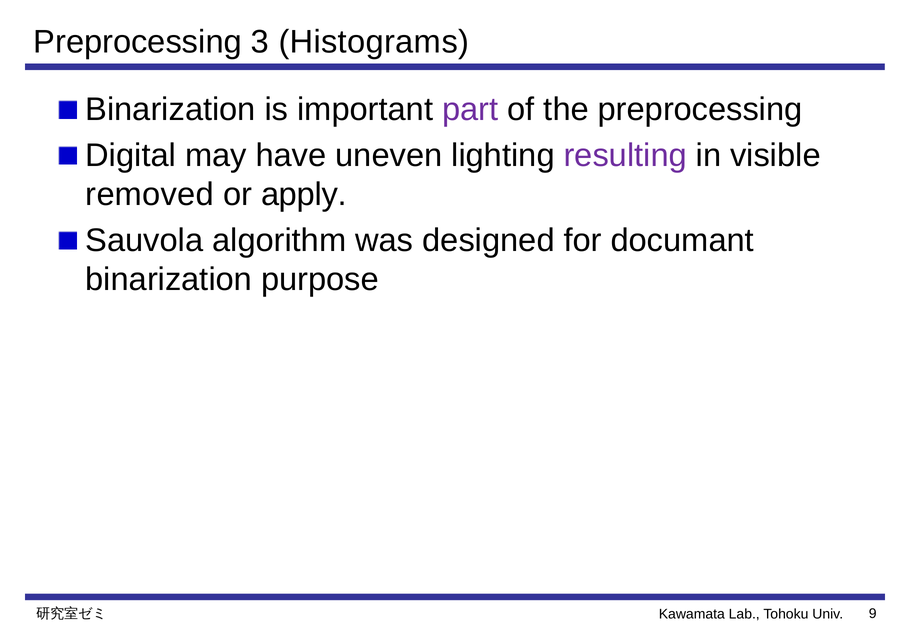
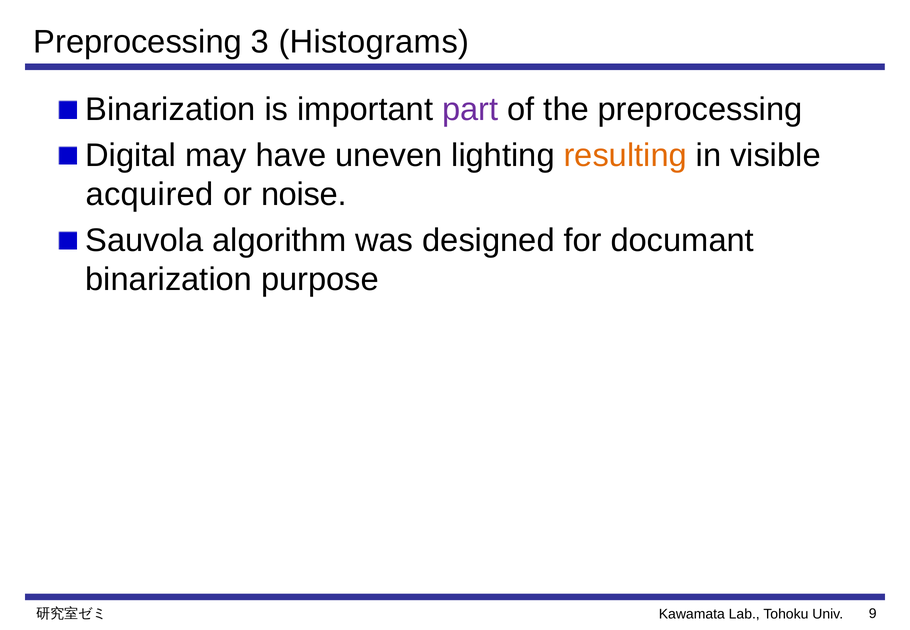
resulting colour: purple -> orange
removed: removed -> acquired
apply: apply -> noise
